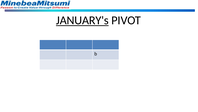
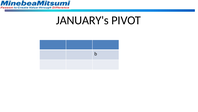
JANUARY's underline: present -> none
